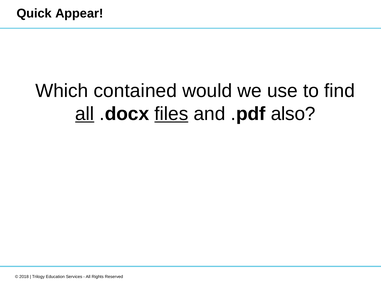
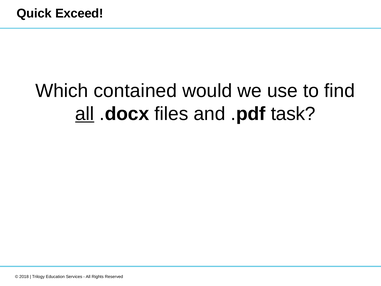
Appear: Appear -> Exceed
files underline: present -> none
also: also -> task
